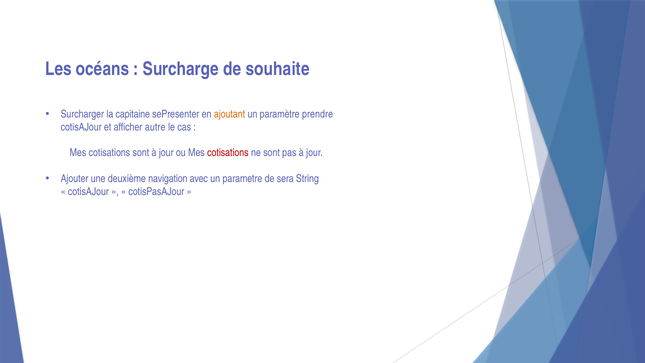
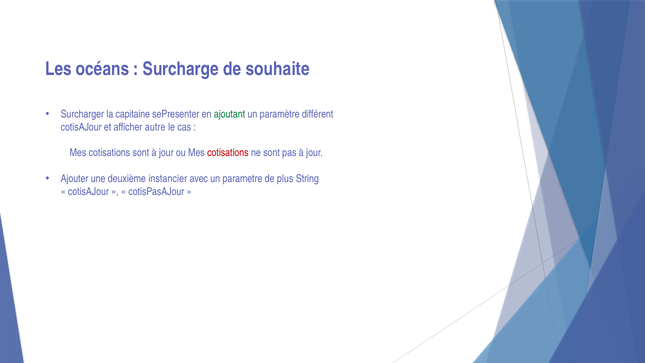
ajoutant colour: orange -> green
prendre: prendre -> différent
navigation: navigation -> instancier
sera: sera -> plus
